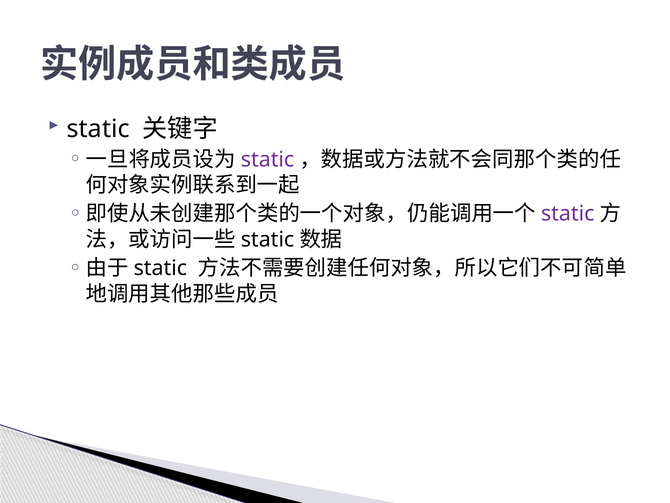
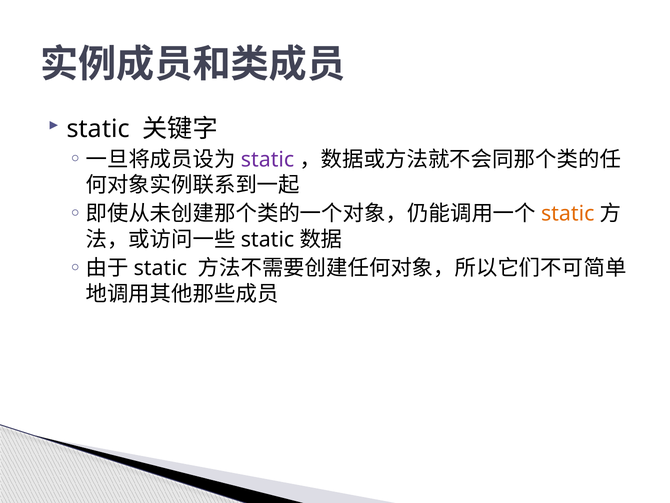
static at (568, 214) colour: purple -> orange
